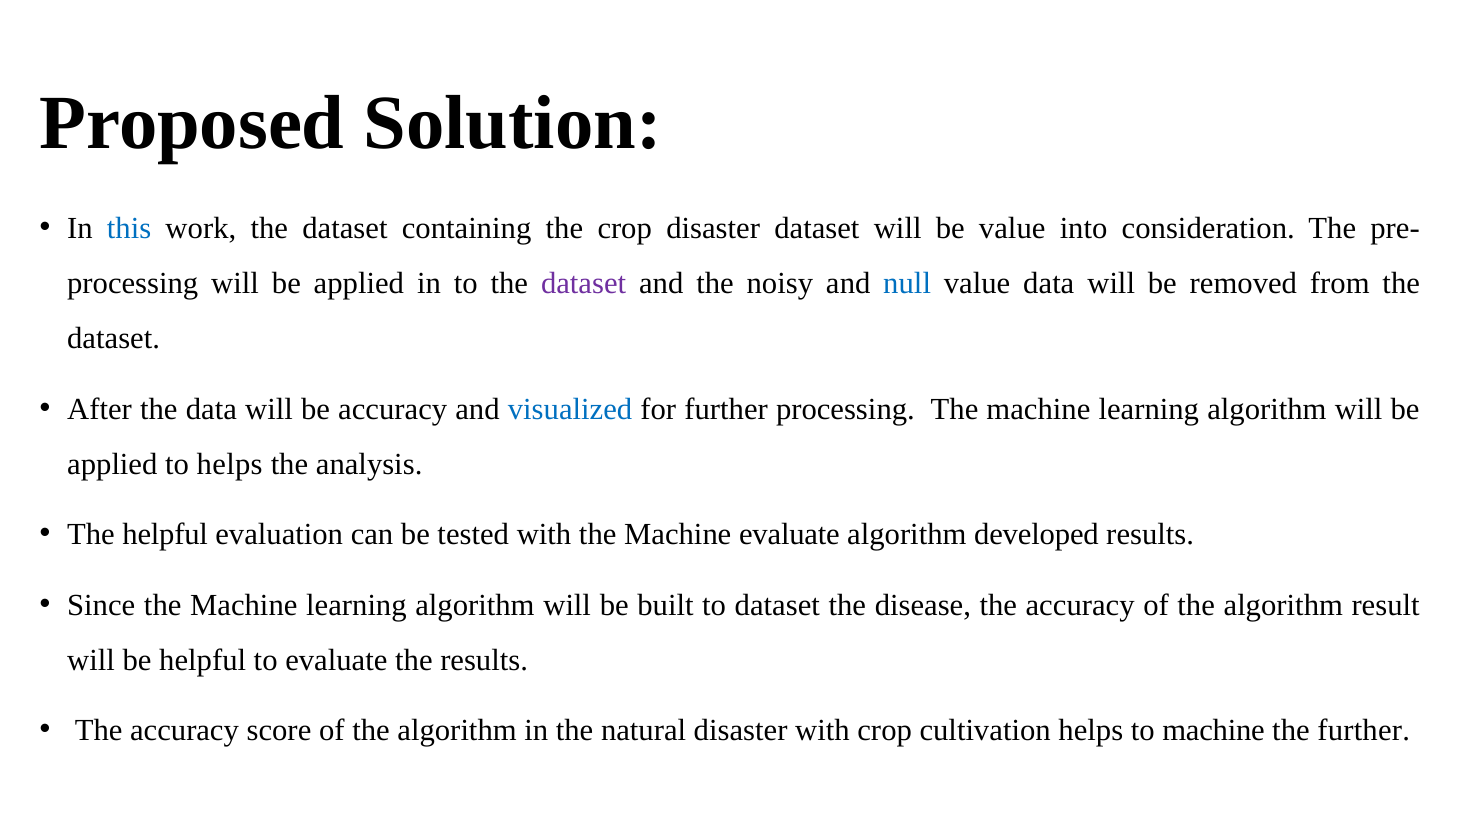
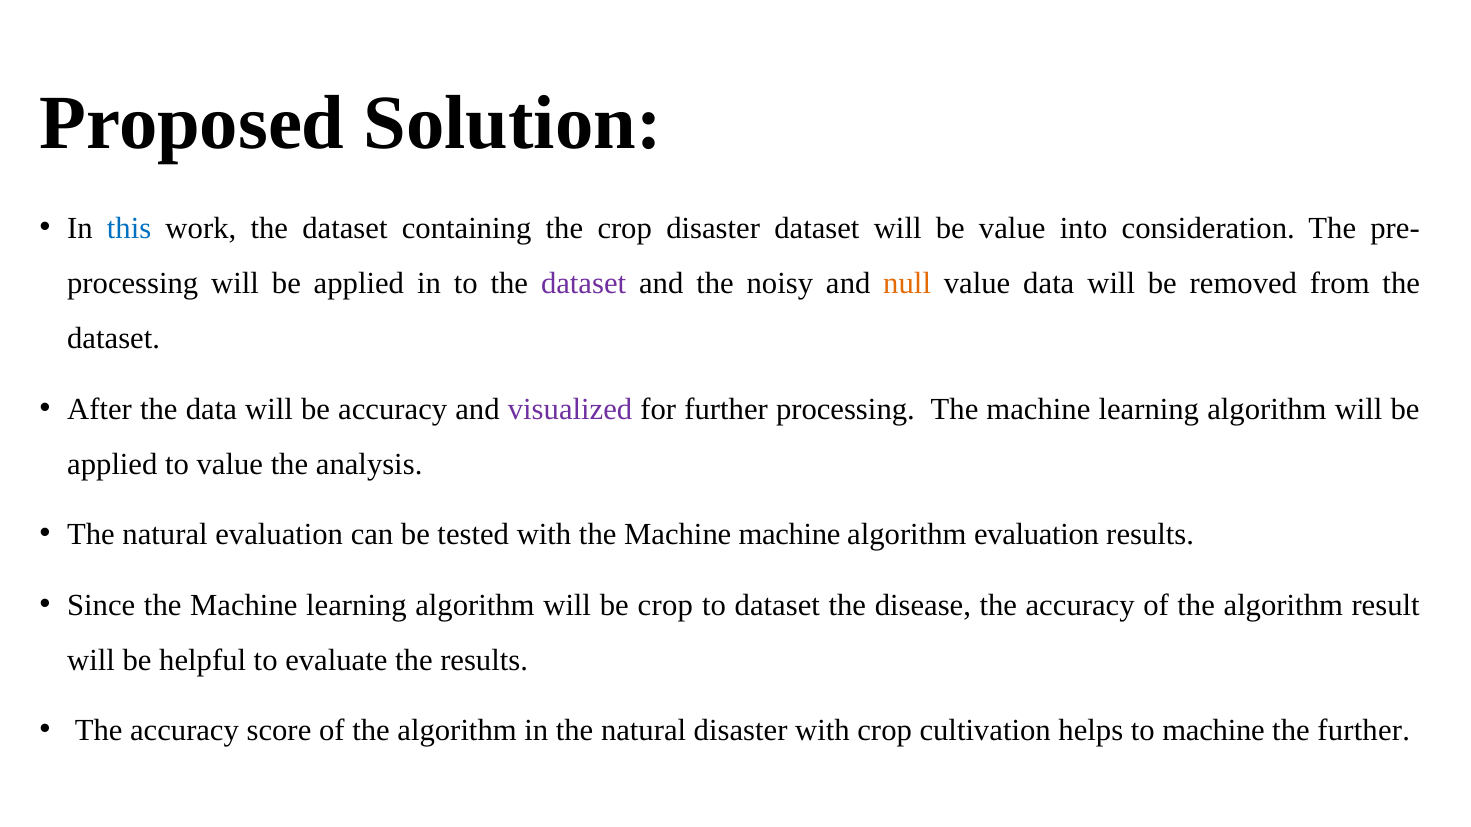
null colour: blue -> orange
visualized colour: blue -> purple
to helps: helps -> value
helpful at (165, 535): helpful -> natural
Machine evaluate: evaluate -> machine
algorithm developed: developed -> evaluation
be built: built -> crop
